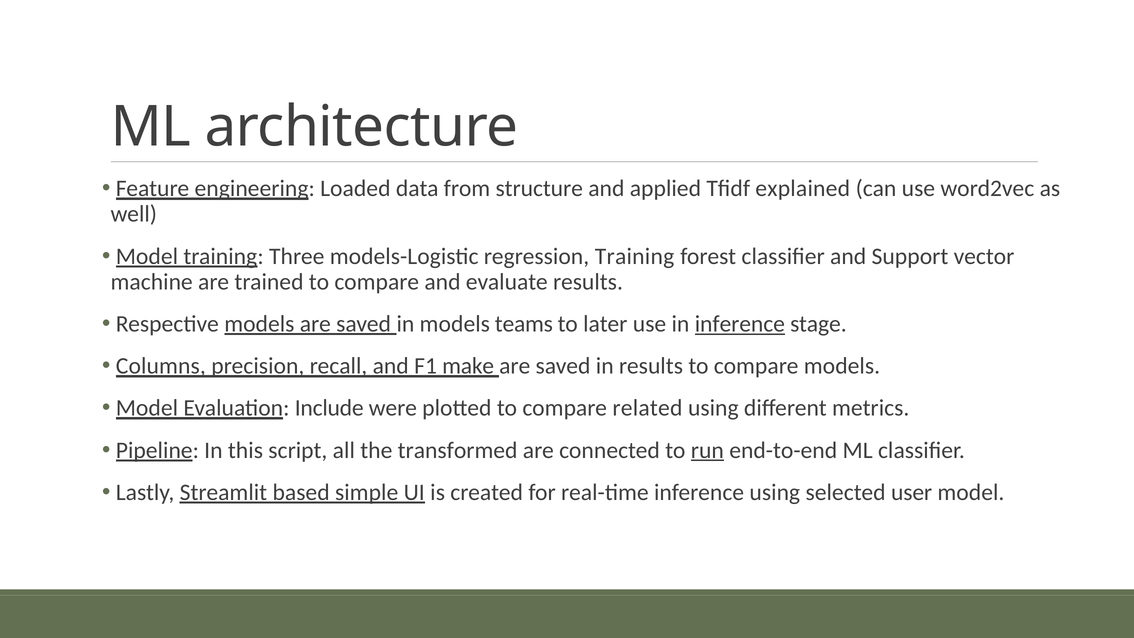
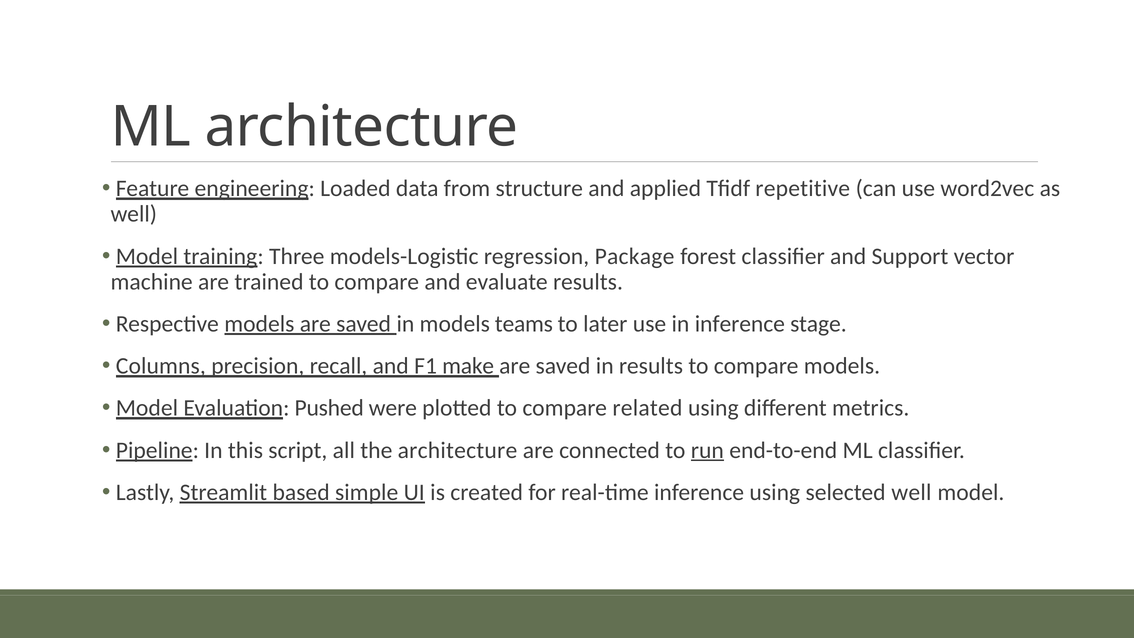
explained: explained -> repetitive
regression Training: Training -> Package
inference at (740, 324) underline: present -> none
Include: Include -> Pushed
the transformed: transformed -> architecture
selected user: user -> well
